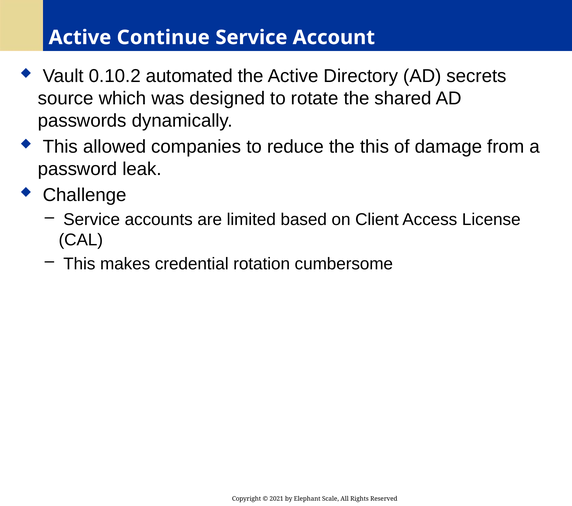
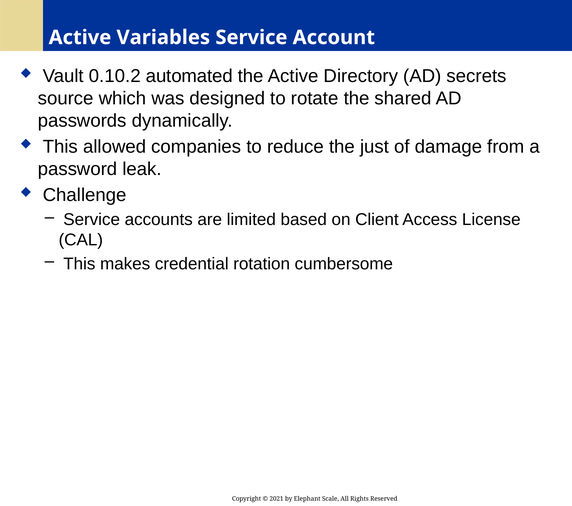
Continue: Continue -> Variables
the this: this -> just
